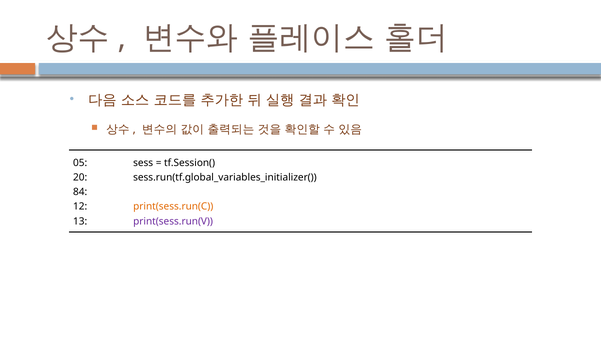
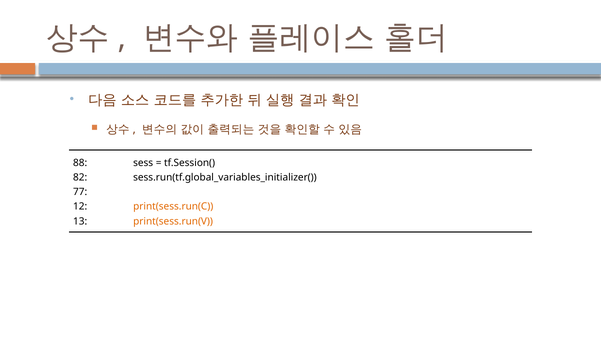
05: 05 -> 88
20: 20 -> 82
84: 84 -> 77
print(sess.run(V colour: purple -> orange
